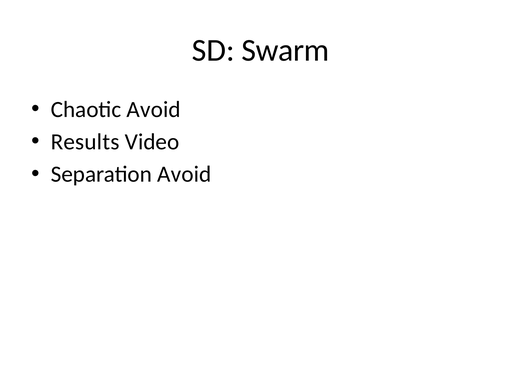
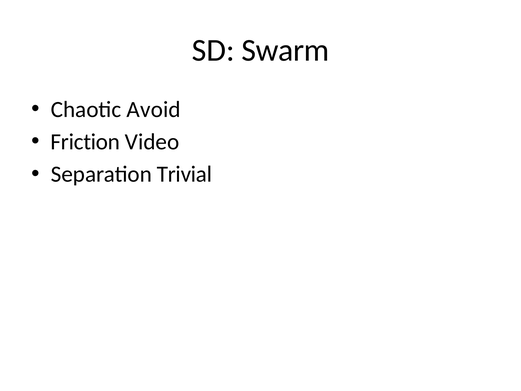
Results: Results -> Friction
Separation Avoid: Avoid -> Trivial
